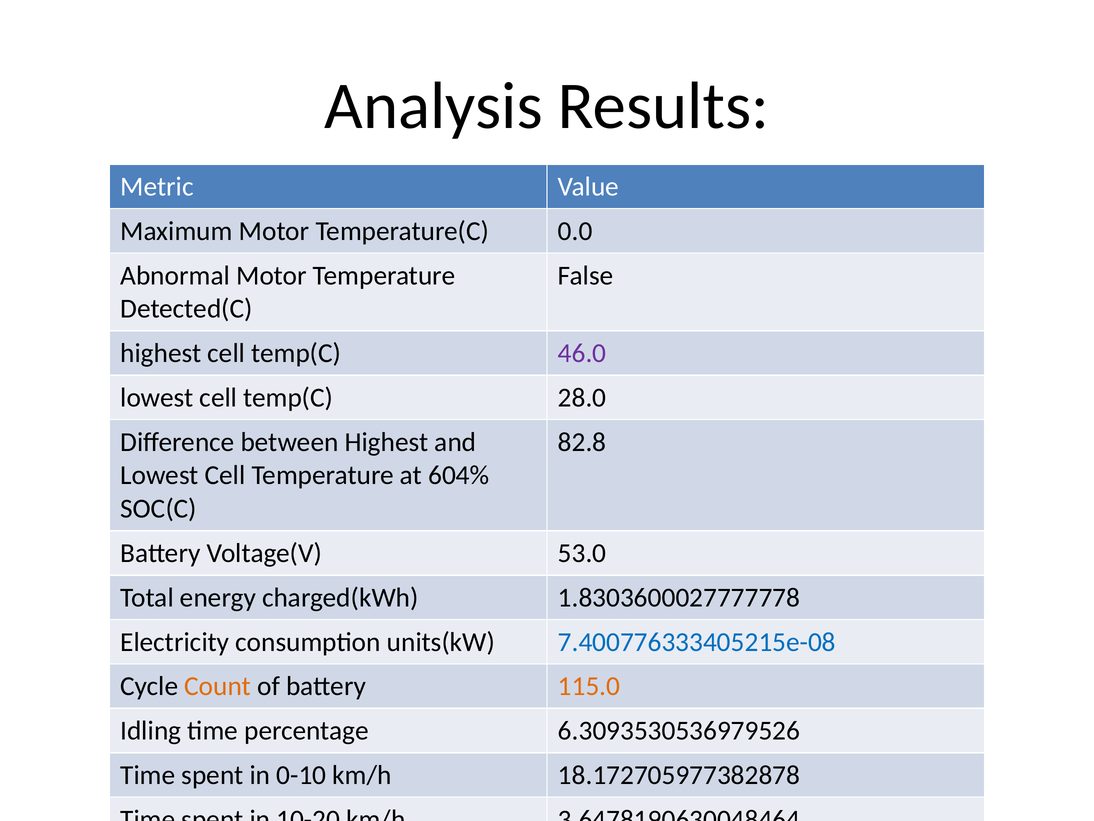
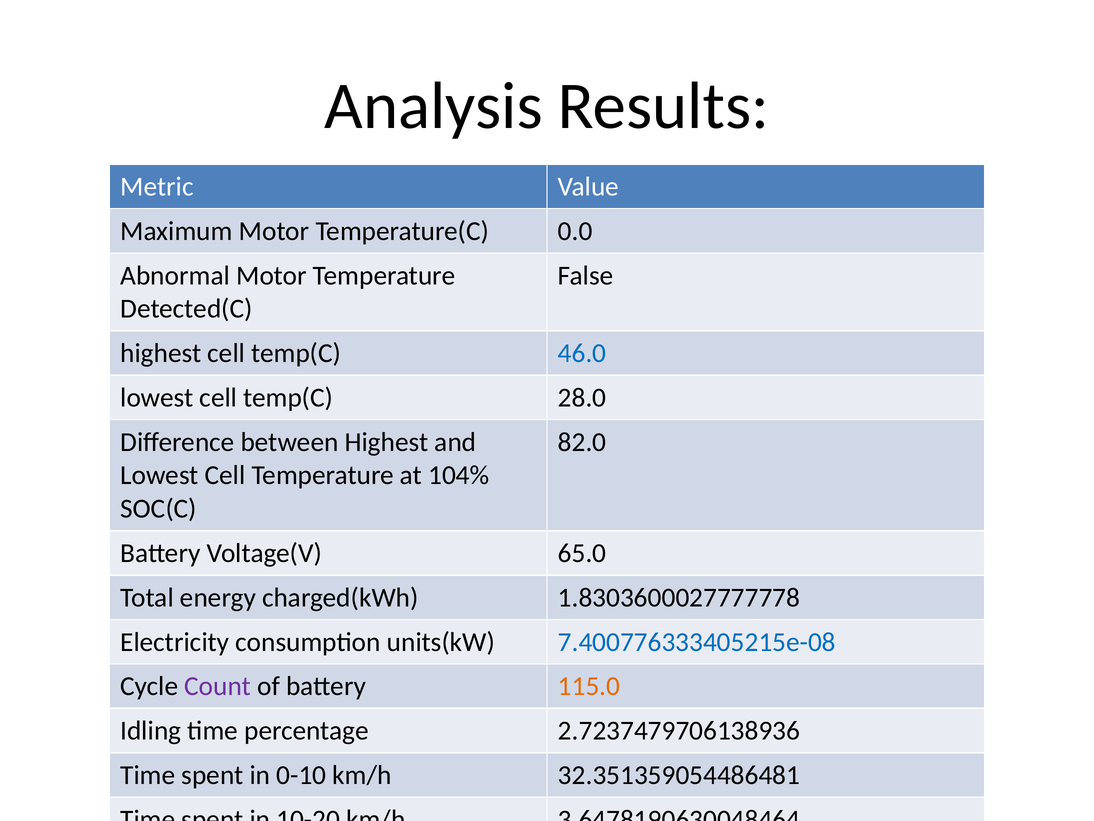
46.0 colour: purple -> blue
82.8: 82.8 -> 82.0
604%: 604% -> 104%
53.0: 53.0 -> 65.0
Count colour: orange -> purple
6.3093530536979526: 6.3093530536979526 -> 2.7237479706138936
18.172705977382878: 18.172705977382878 -> 32.351359054486481
